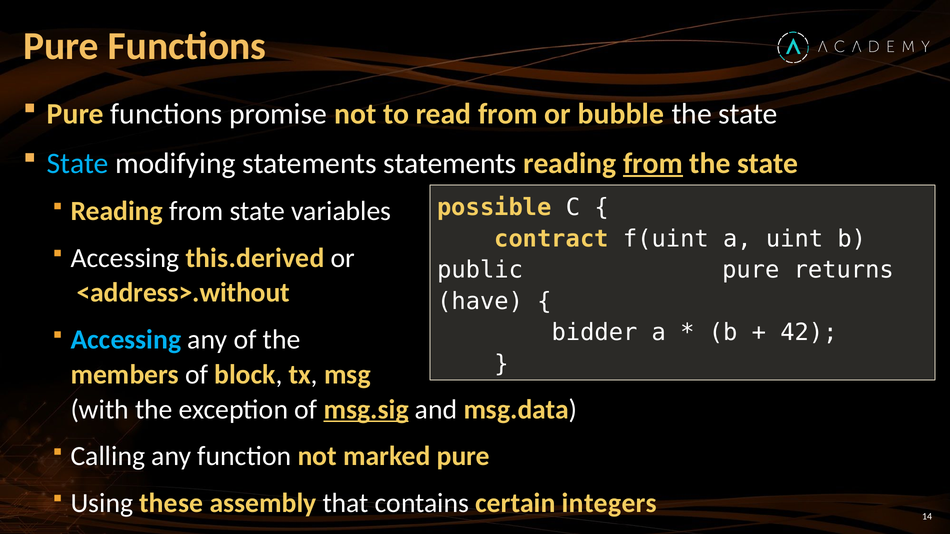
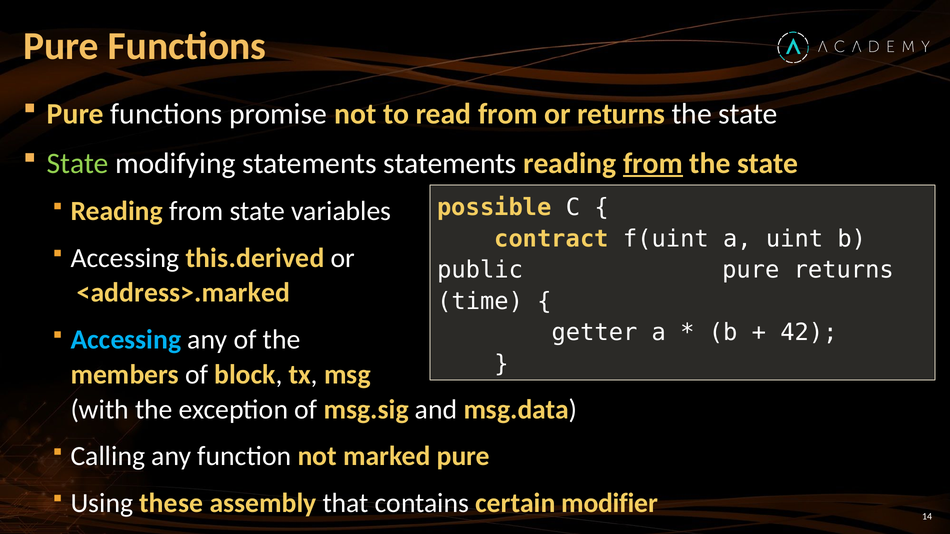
or bubble: bubble -> returns
State at (78, 163) colour: light blue -> light green
<address>.without: <address>.without -> <address>.marked
have: have -> time
bidder: bidder -> getter
msg.sig underline: present -> none
integers: integers -> modifier
